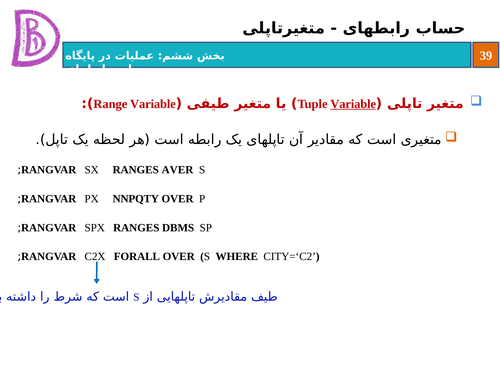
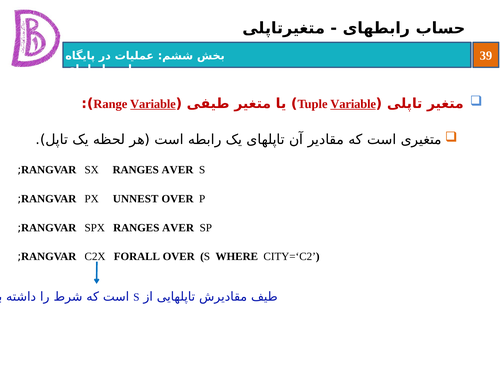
Variable at (153, 104) underline: none -> present
NNPQTY: NNPQTY -> UNNEST
SPX RANGES DBMS: DBMS -> AVER
